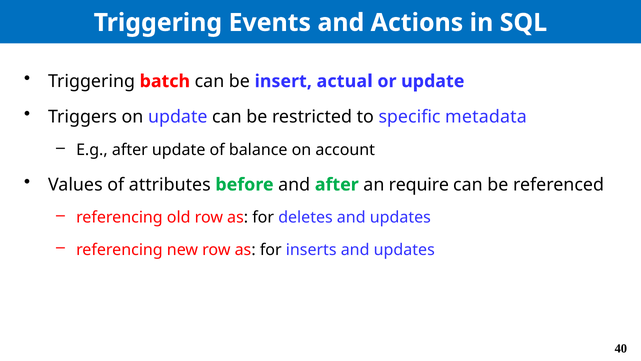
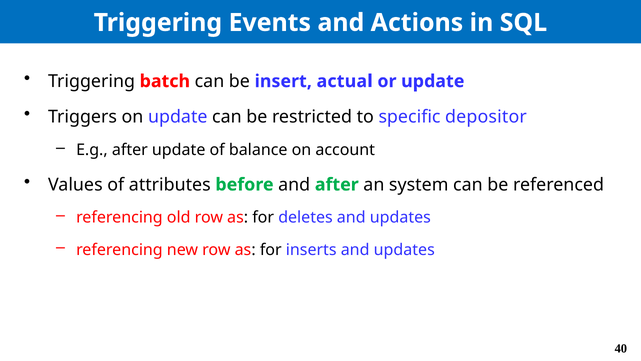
metadata: metadata -> depositor
require: require -> system
